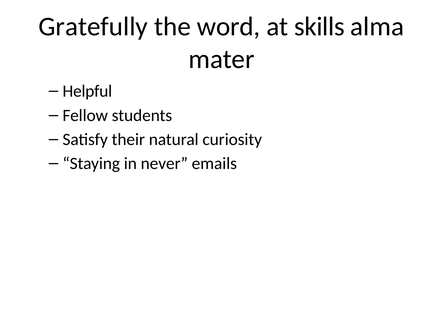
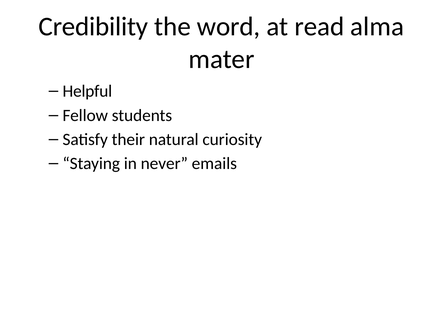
Gratefully: Gratefully -> Credibility
skills: skills -> read
